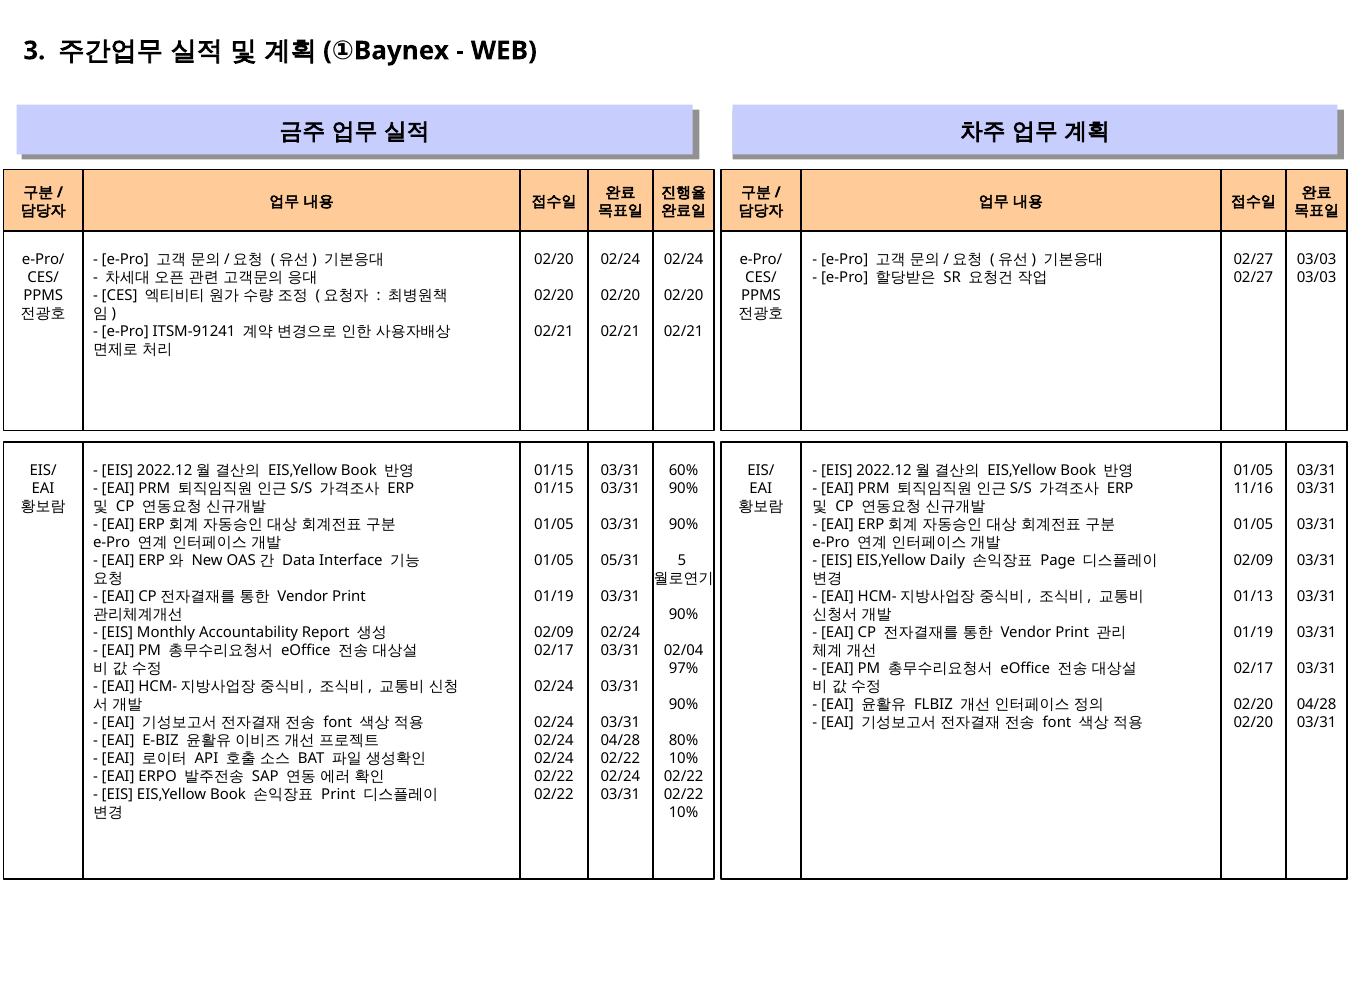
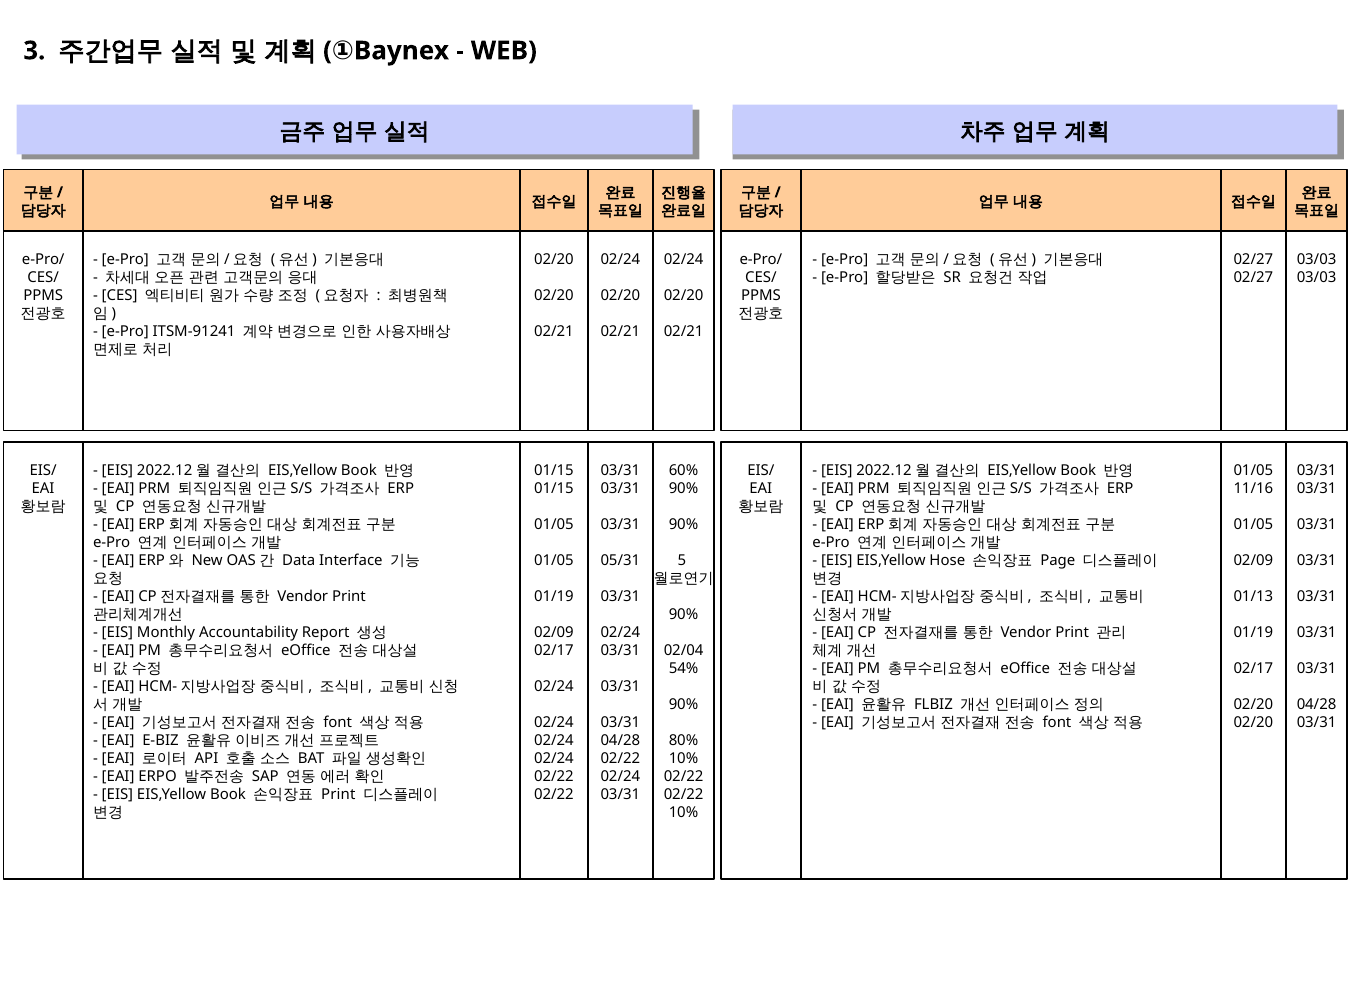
Daily: Daily -> Hose
97%: 97% -> 54%
